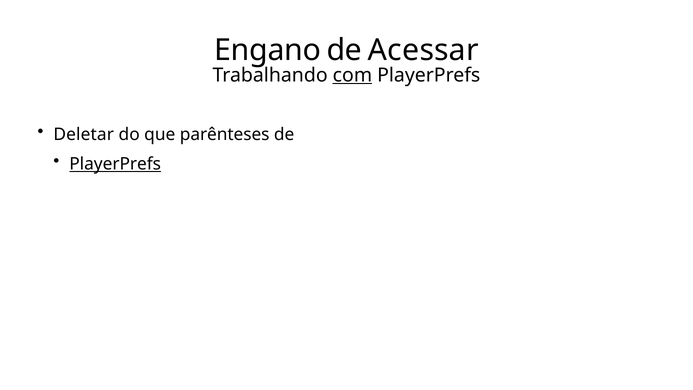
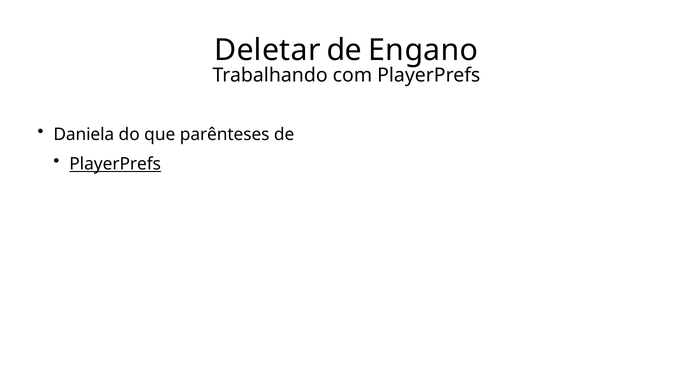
Engano: Engano -> Deletar
Acessar: Acessar -> Engano
com underline: present -> none
Deletar: Deletar -> Daniela
